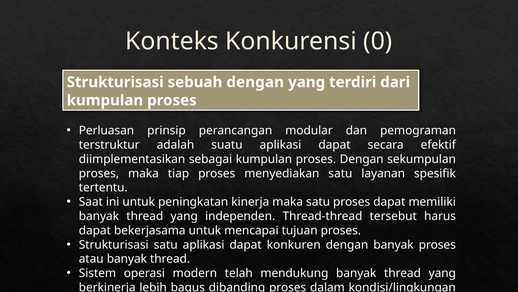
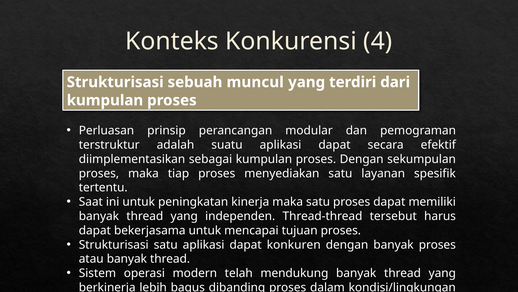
0: 0 -> 4
sebuah dengan: dengan -> muncul
